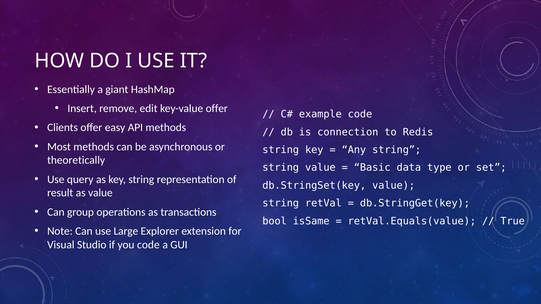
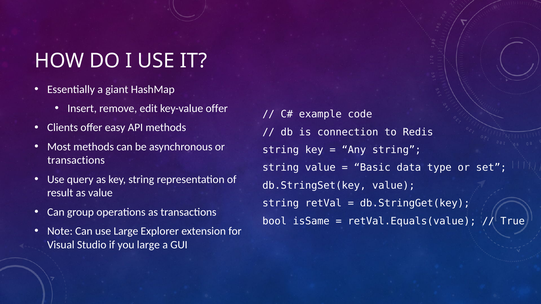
theoretically at (76, 160): theoretically -> transactions
you code: code -> large
